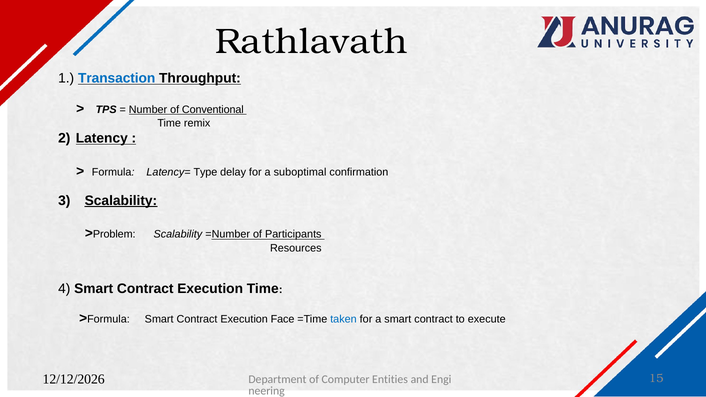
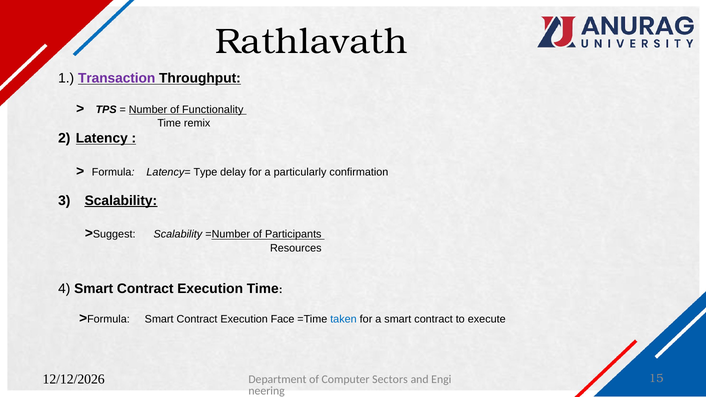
Transaction colour: blue -> purple
Conventional: Conventional -> Functionality
suboptimal: suboptimal -> particularly
Problem: Problem -> Suggest
Entities: Entities -> Sectors
